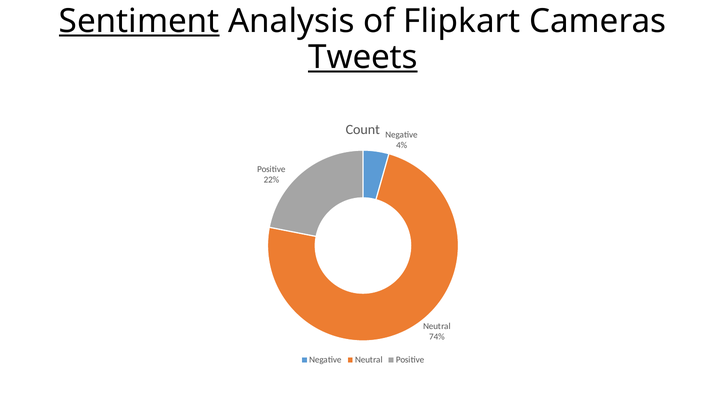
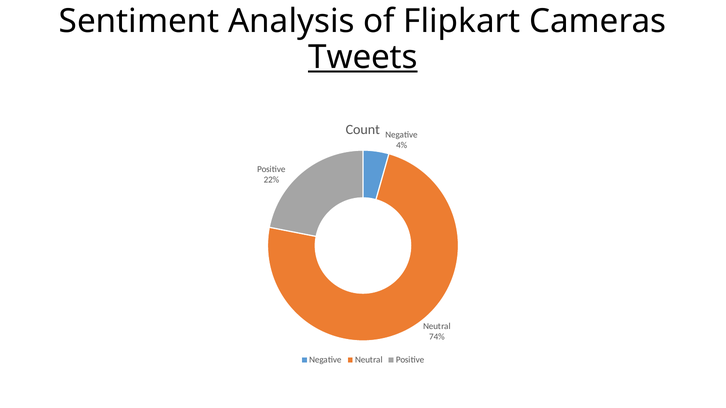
Sentiment underline: present -> none
